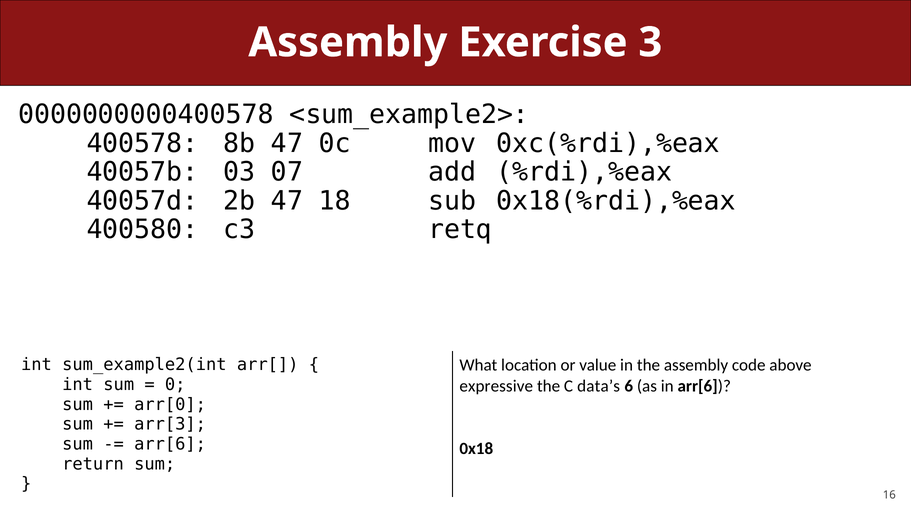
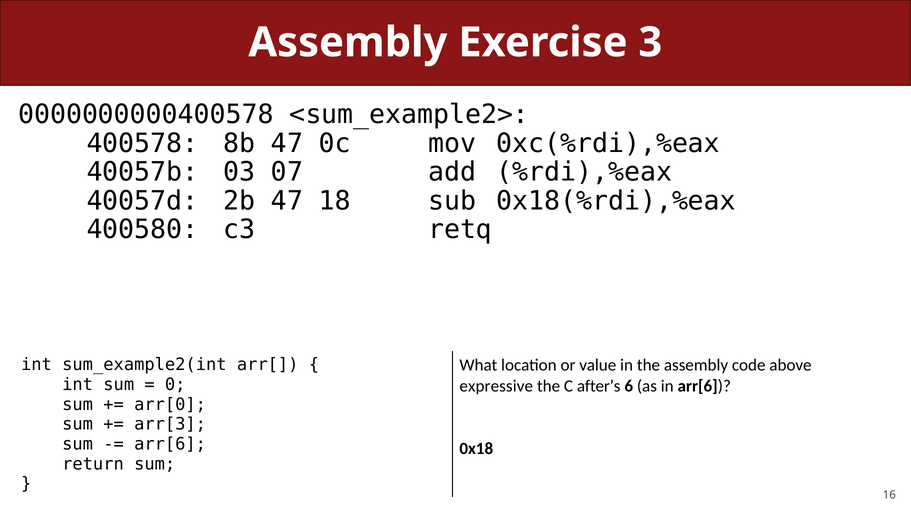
data’s: data’s -> after’s
